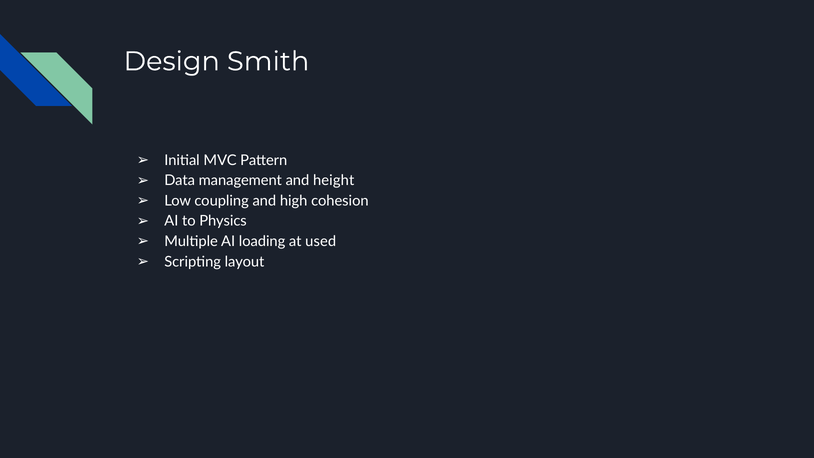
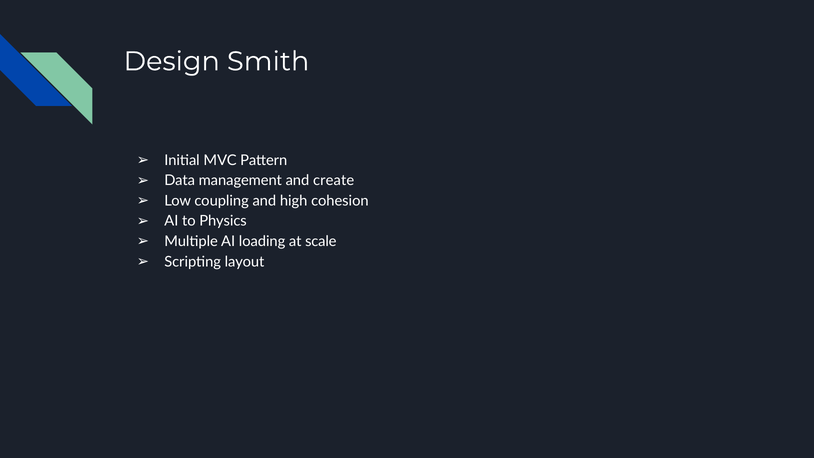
height: height -> create
used: used -> scale
